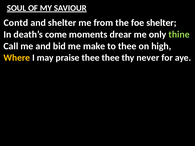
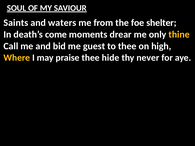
Contd: Contd -> Saints
and shelter: shelter -> waters
thine colour: light green -> yellow
make: make -> guest
thee thee: thee -> hide
